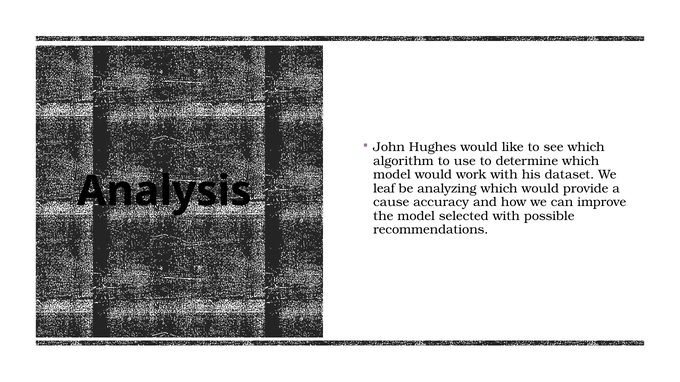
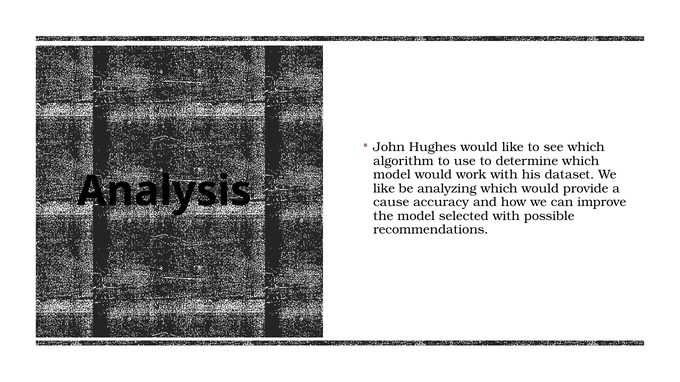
leaf at (384, 189): leaf -> like
